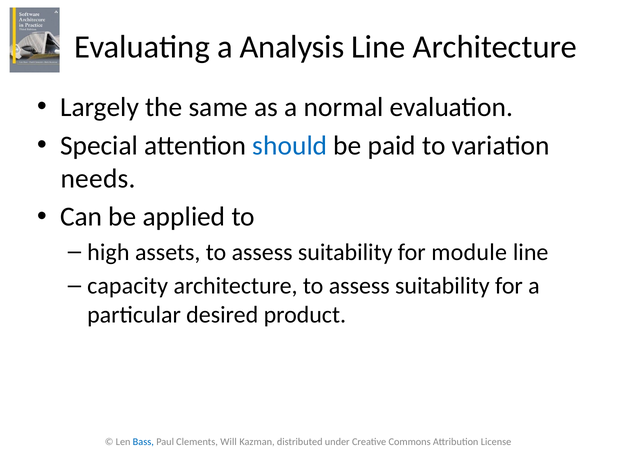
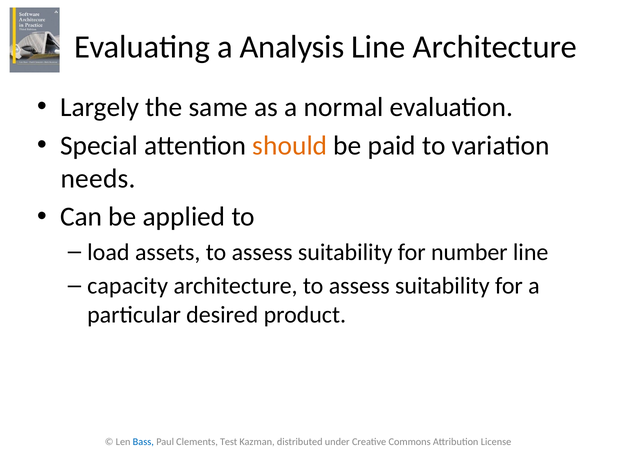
should colour: blue -> orange
high: high -> load
module: module -> number
Will: Will -> Test
